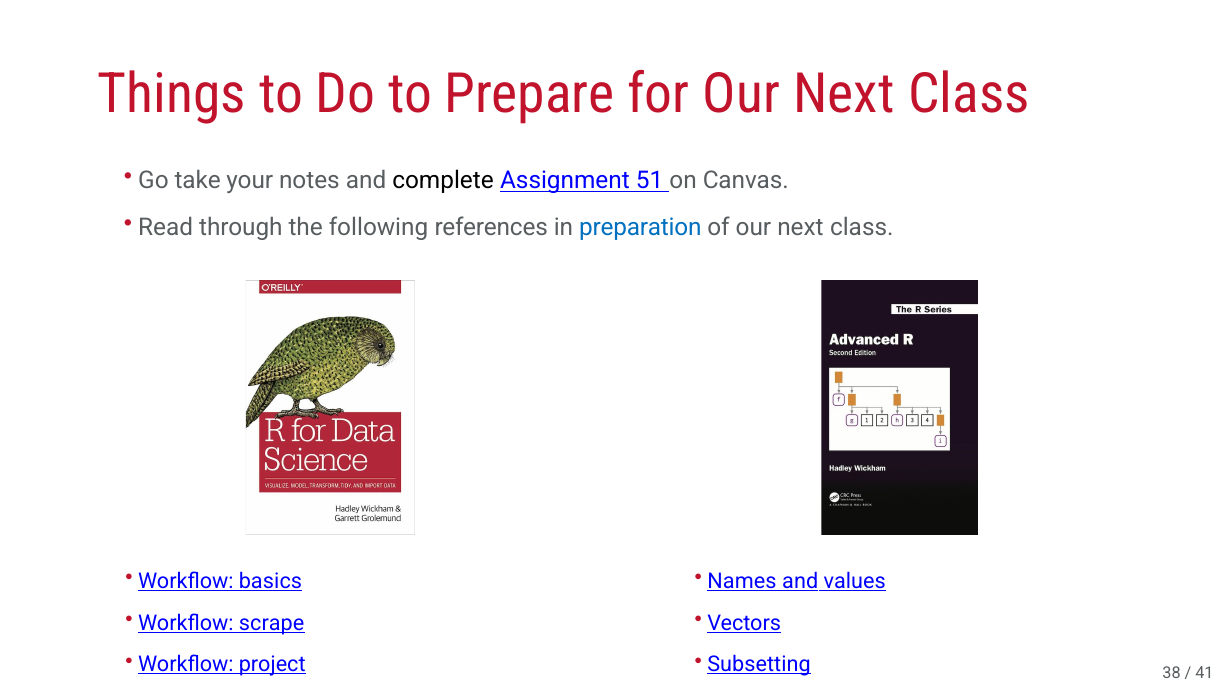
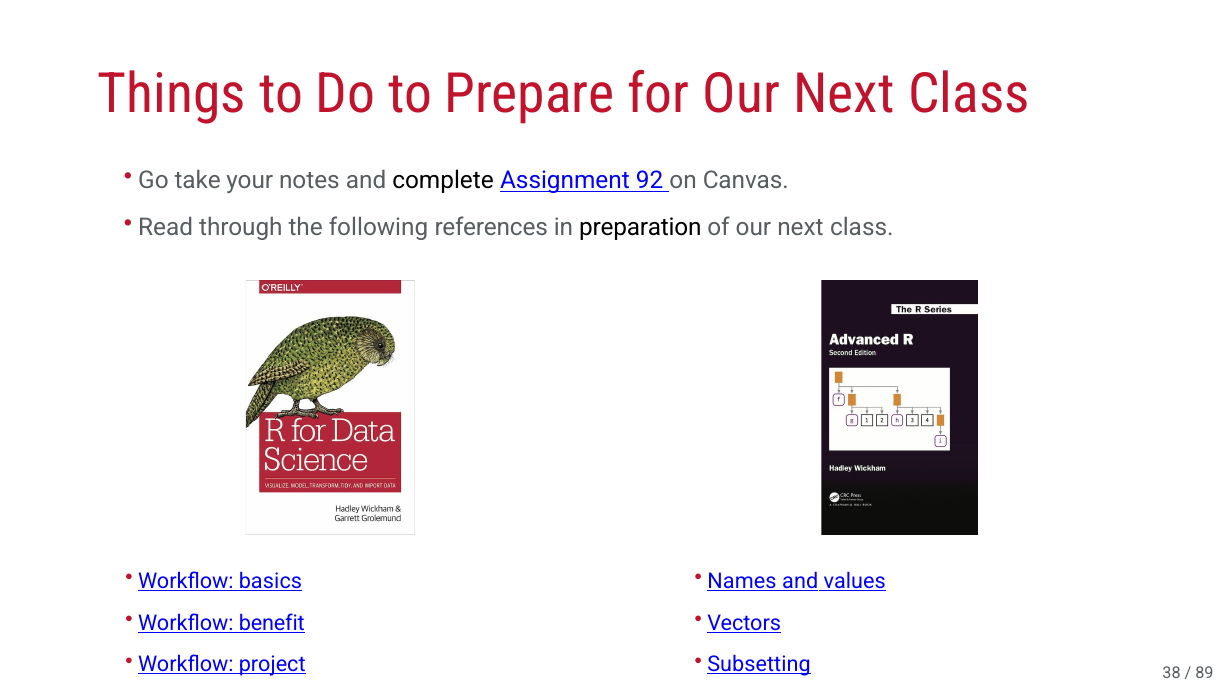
51: 51 -> 92
preparation colour: blue -> black
scrape: scrape -> benefit
41: 41 -> 89
